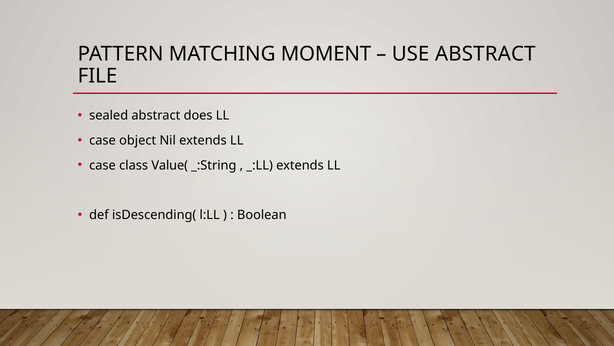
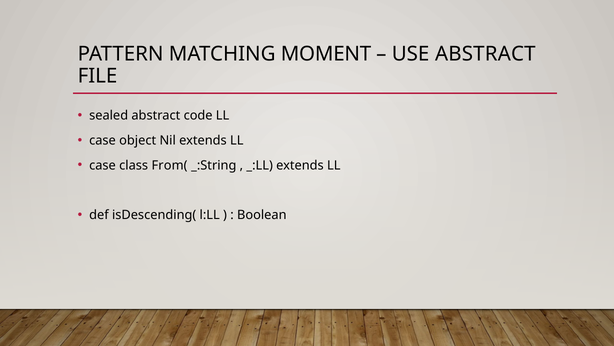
does: does -> code
Value(: Value( -> From(
